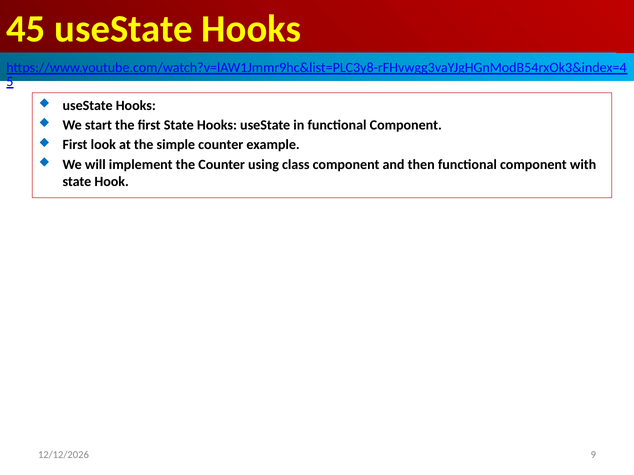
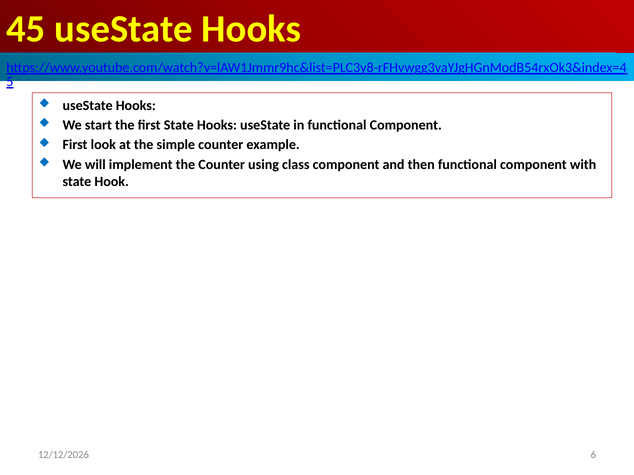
9: 9 -> 6
